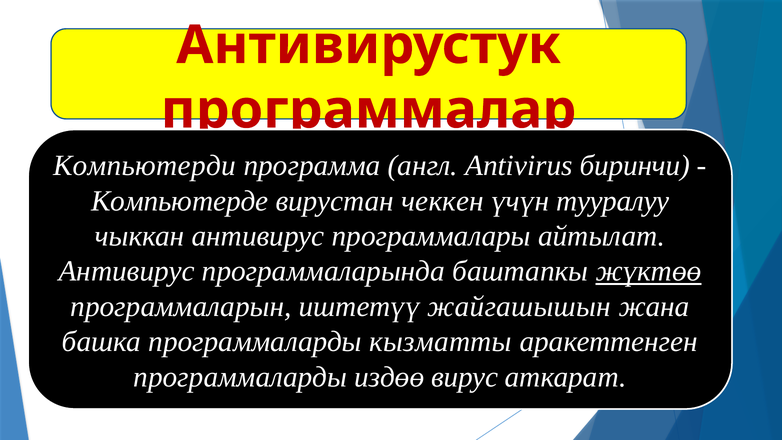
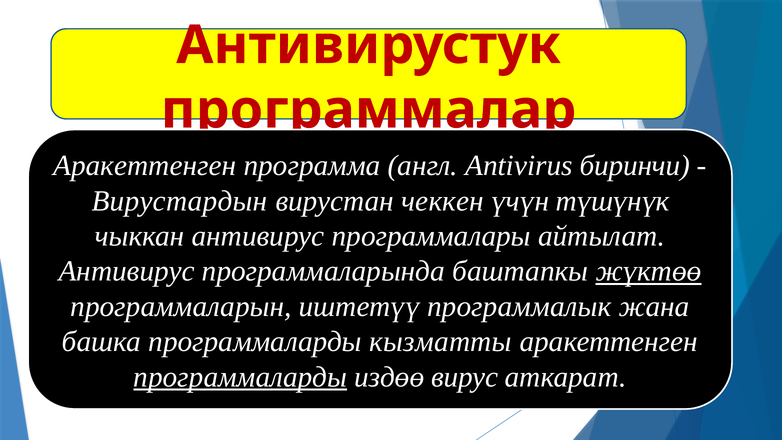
Компьютерди at (145, 166): Компьютерди -> Аракеттенген
Компьютерде: Компьютерде -> Вирустардын
тууралуу: тууралуу -> түшүнүк
жайгашышын: жайгашышын -> программалык
программаларды at (240, 377) underline: none -> present
